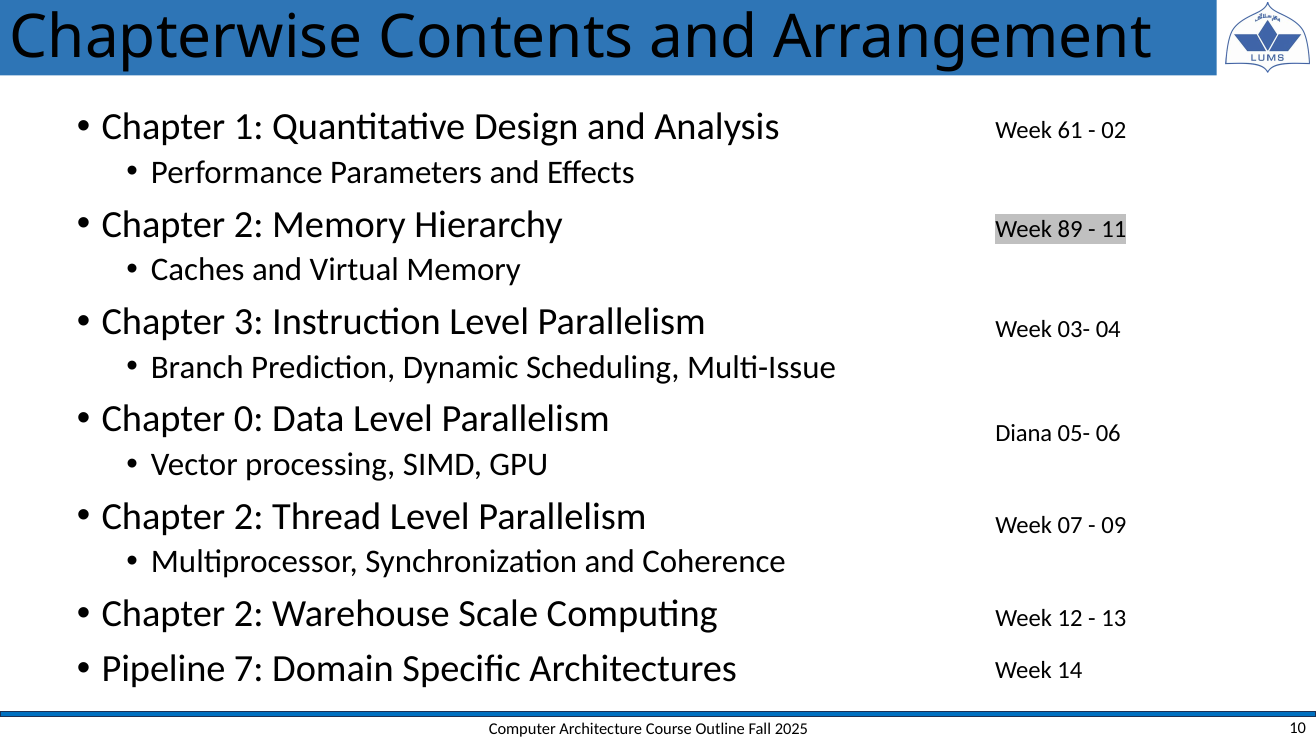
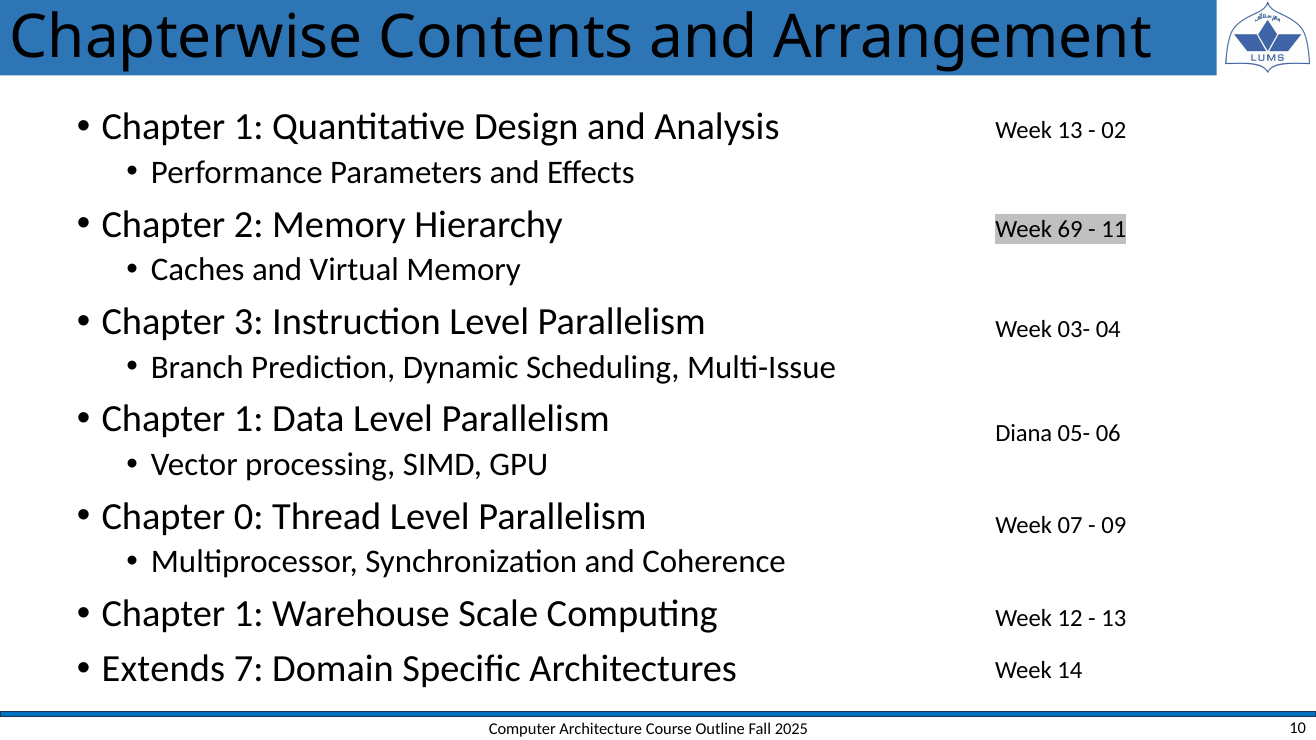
Week 61: 61 -> 13
89: 89 -> 69
0 at (249, 419): 0 -> 1
2 at (249, 517): 2 -> 0
2 at (249, 614): 2 -> 1
Pipeline: Pipeline -> Extends
